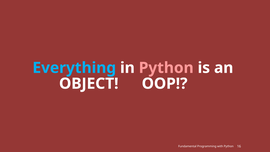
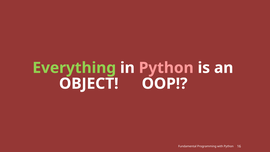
Everything colour: light blue -> light green
